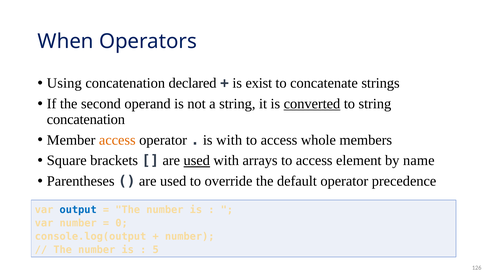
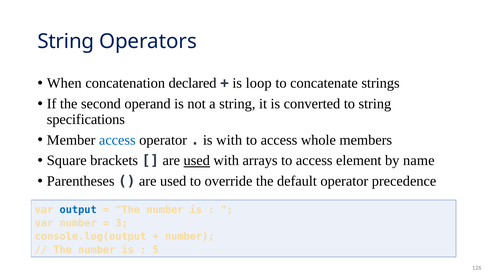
When at (66, 41): When -> String
Using: Using -> When
exist: exist -> loop
converted underline: present -> none
concatenation at (86, 119): concatenation -> specifications
access at (117, 140) colour: orange -> blue
0: 0 -> 3
